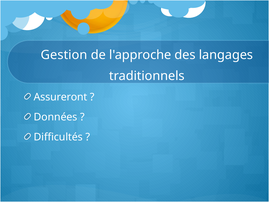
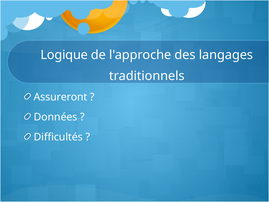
Gestion: Gestion -> Logique
